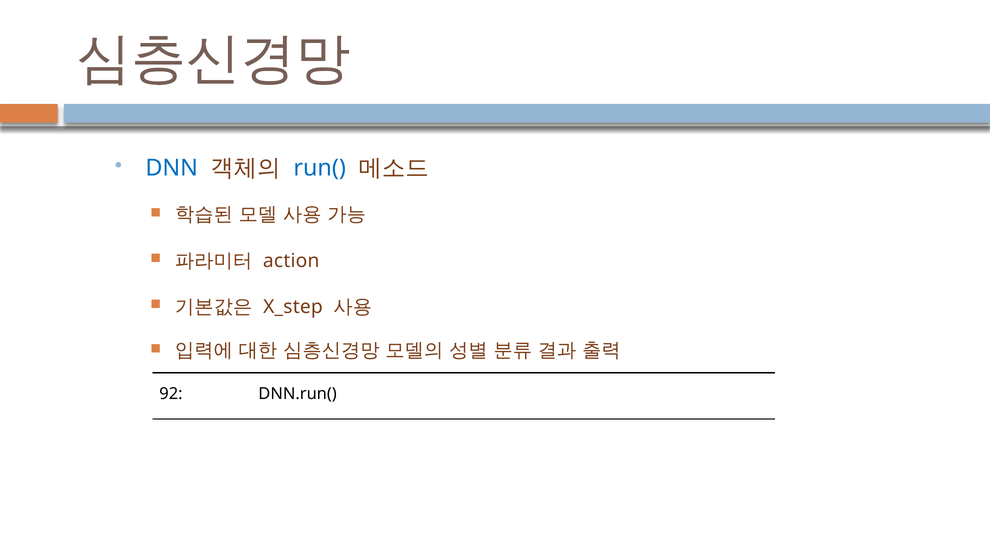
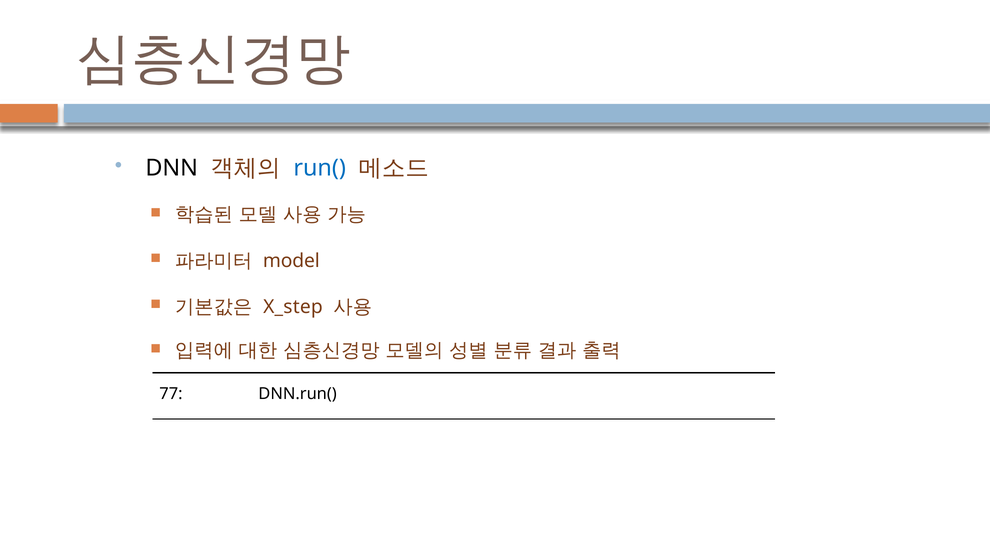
DNN colour: blue -> black
action: action -> model
92: 92 -> 77
